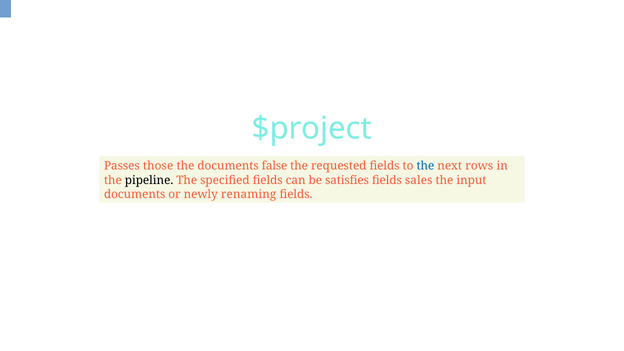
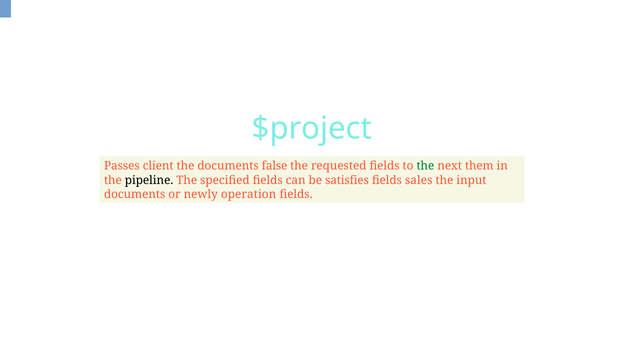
those: those -> client
the at (425, 166) colour: blue -> green
rows: rows -> them
renaming: renaming -> operation
